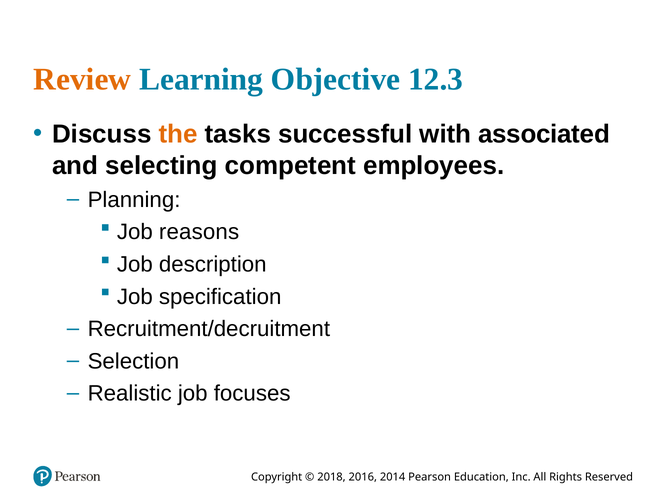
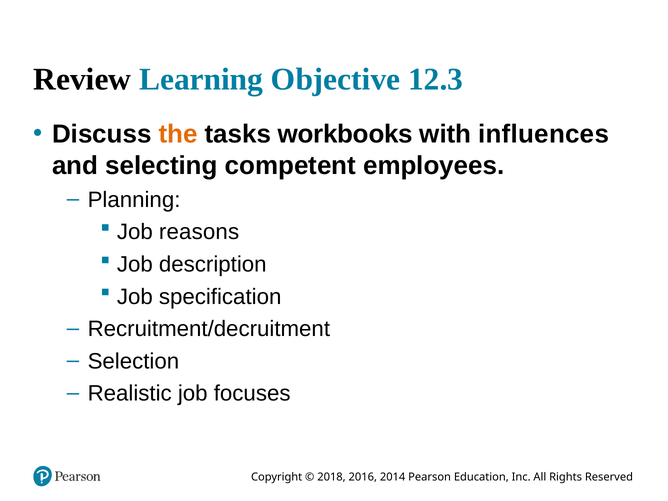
Review colour: orange -> black
successful: successful -> workbooks
associated: associated -> influences
